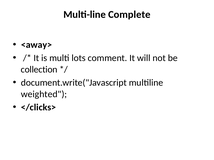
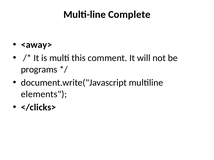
lots: lots -> this
collection: collection -> programs
weighted: weighted -> elements
